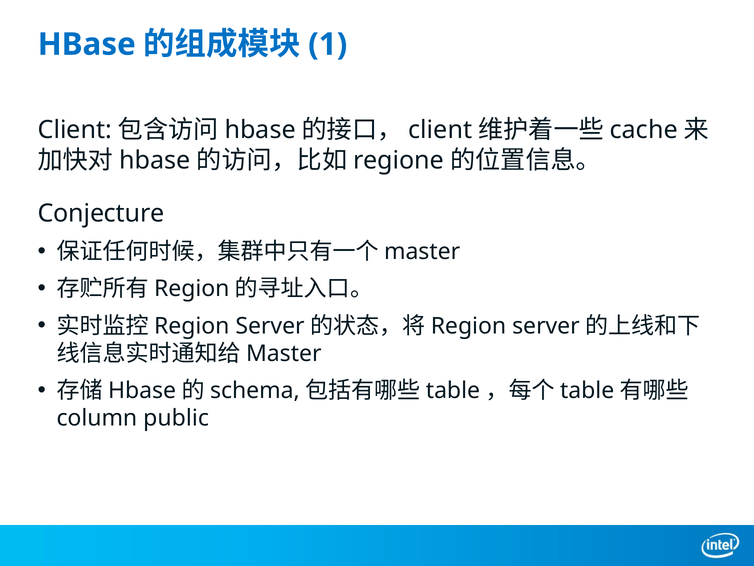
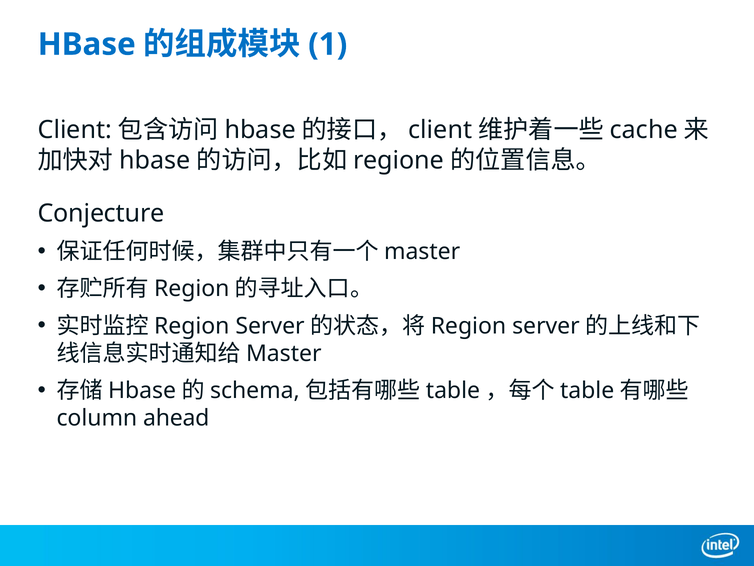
public: public -> ahead
